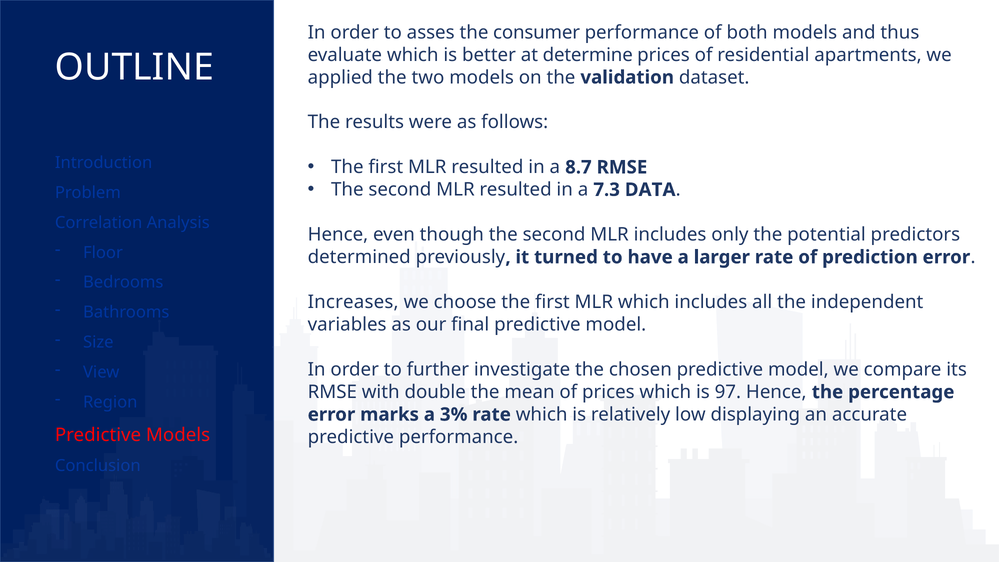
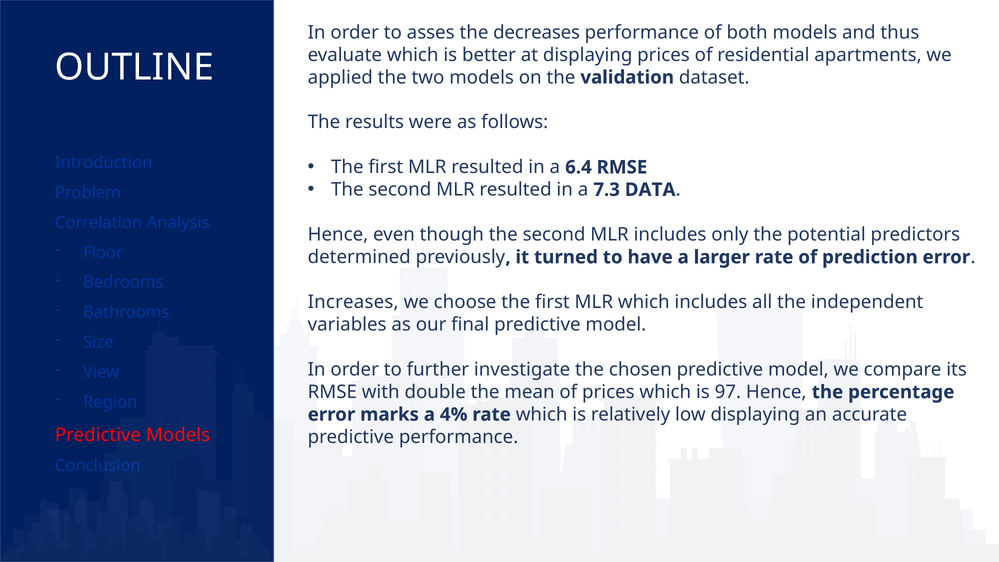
consumer: consumer -> decreases
at determine: determine -> displaying
8.7: 8.7 -> 6.4
3%: 3% -> 4%
